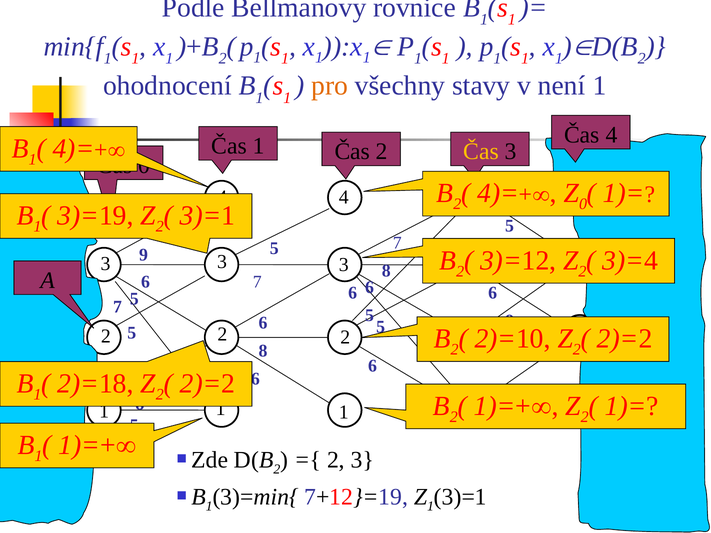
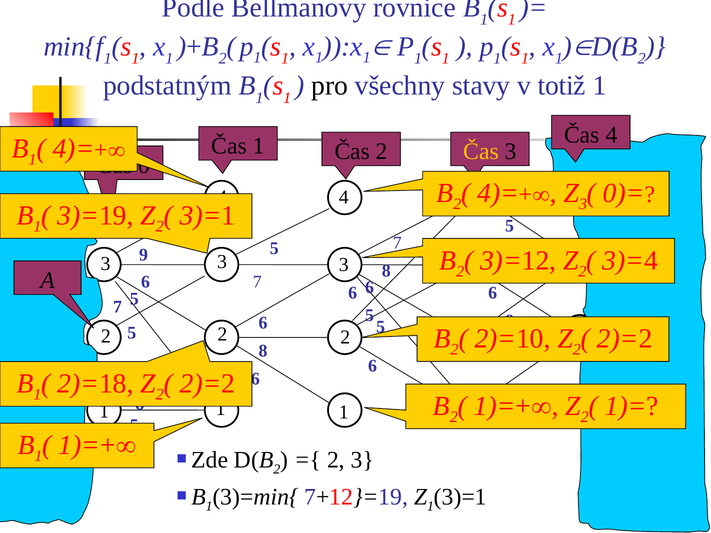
ohodnocení: ohodnocení -> podstatným
pro colour: orange -> black
není: není -> totiž
0 at (583, 204): 0 -> 3
1)= at (624, 193): 1)= -> 0)=
